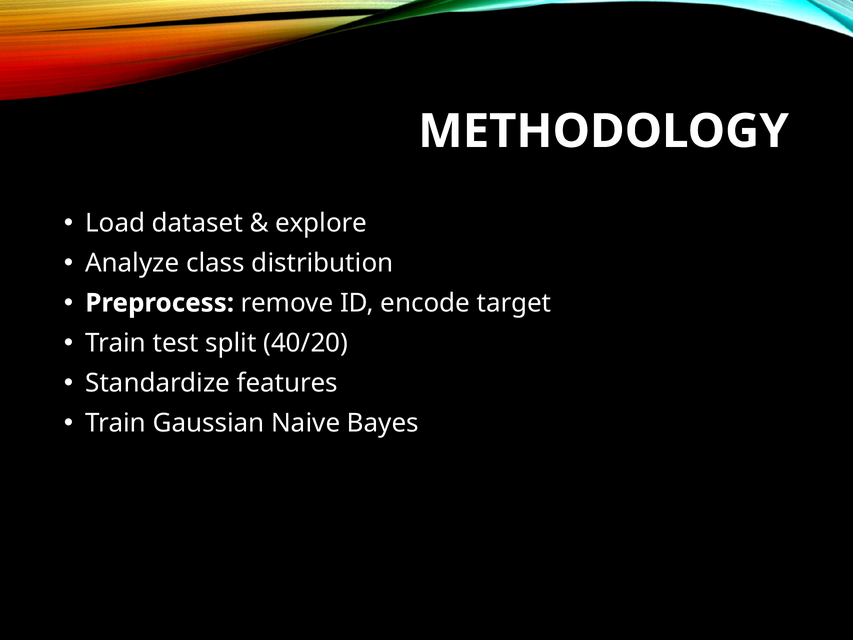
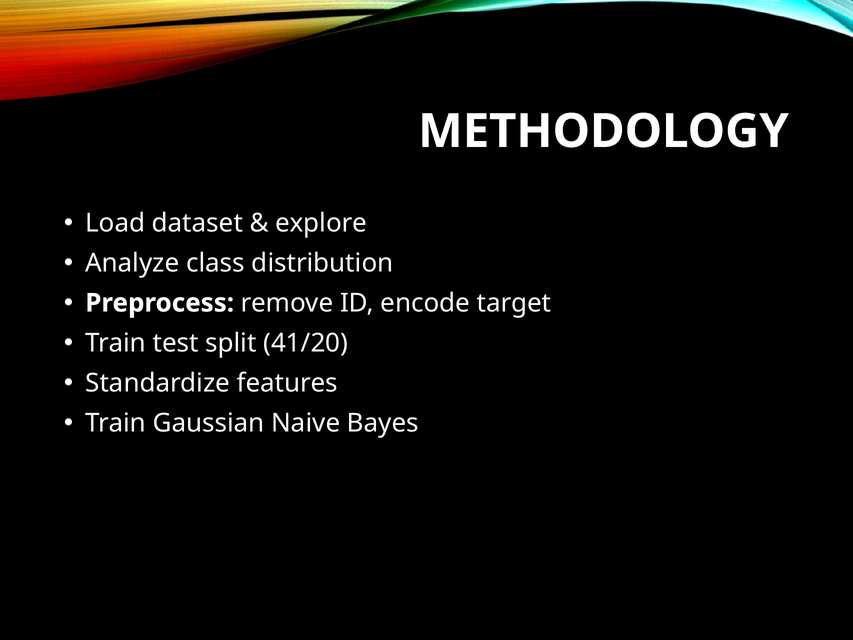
40/20: 40/20 -> 41/20
